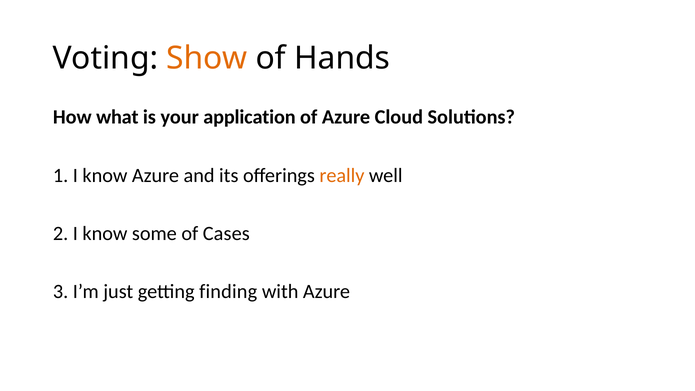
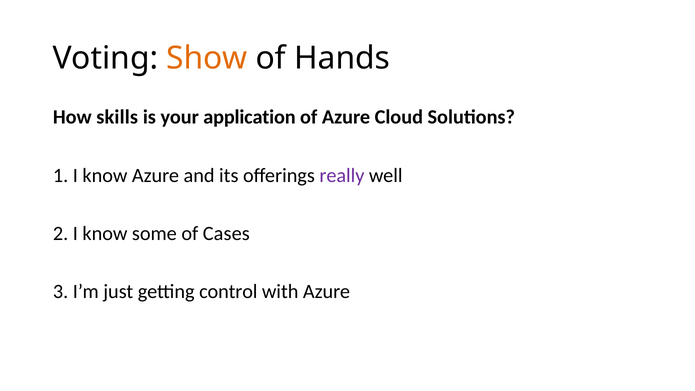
what: what -> skills
really colour: orange -> purple
finding: finding -> control
